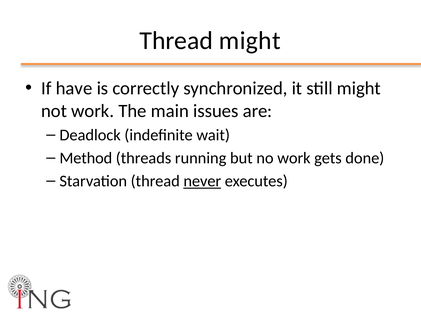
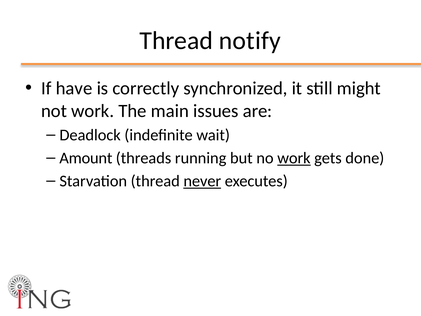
Thread might: might -> notify
Method: Method -> Amount
work at (294, 158) underline: none -> present
